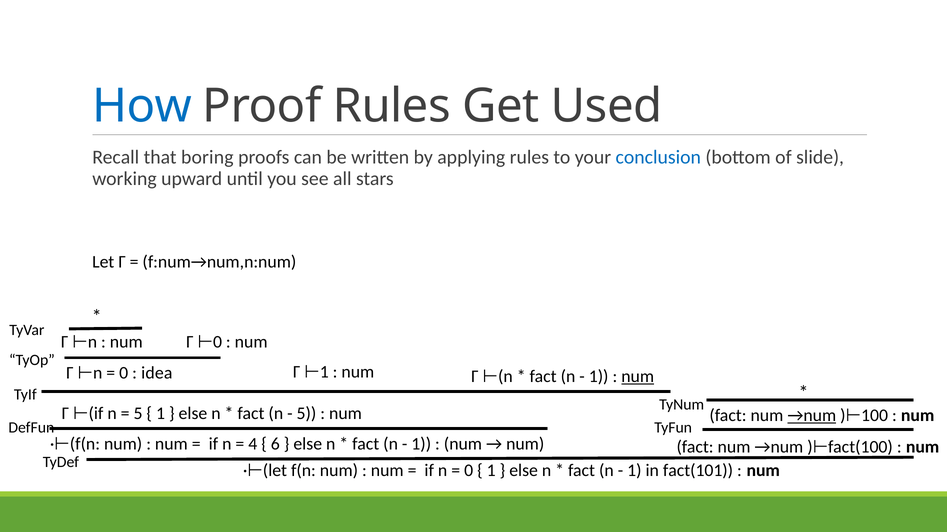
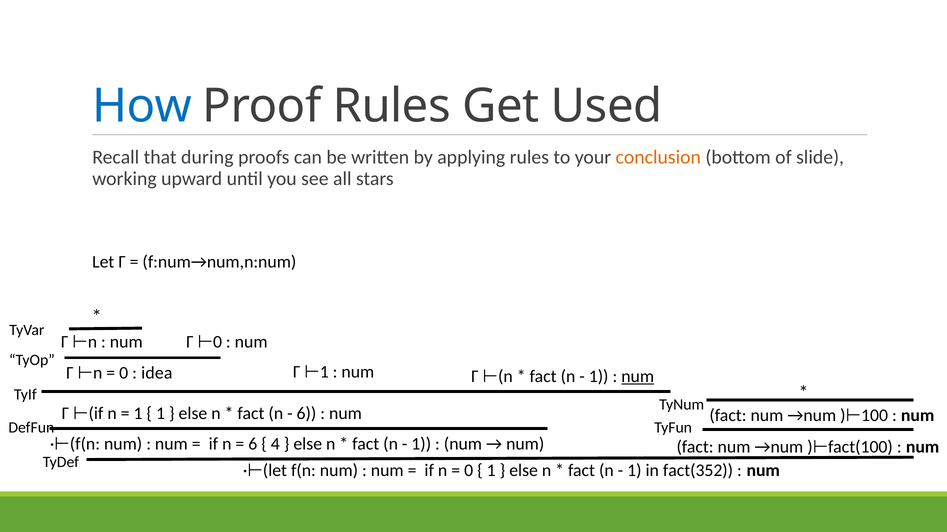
boring: boring -> during
conclusion colour: blue -> orange
5 at (138, 414): 5 -> 1
5 at (306, 414): 5 -> 6
→num at (812, 416) underline: present -> none
4 at (253, 445): 4 -> 6
6: 6 -> 4
fact(101: fact(101 -> fact(352
